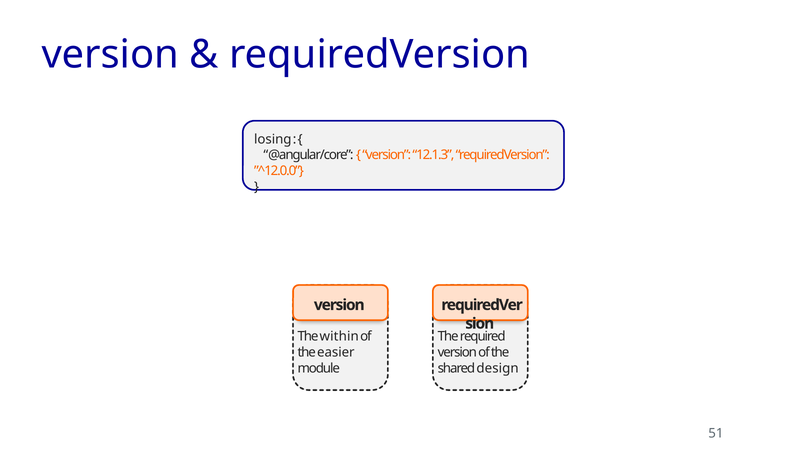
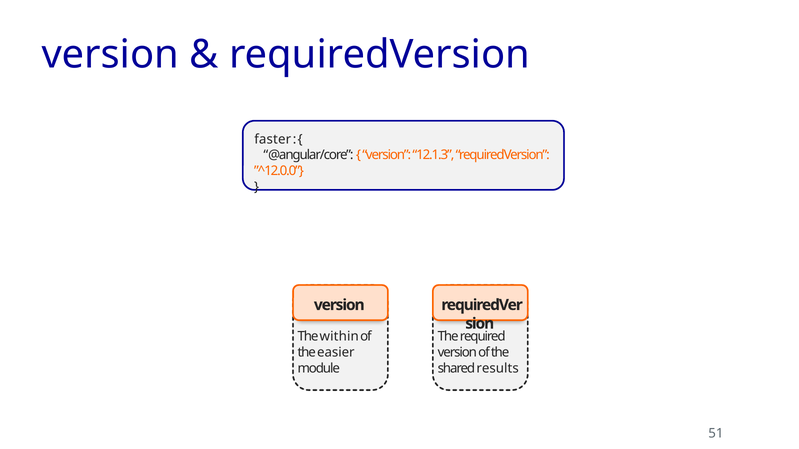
losing: losing -> faster
design: design -> results
